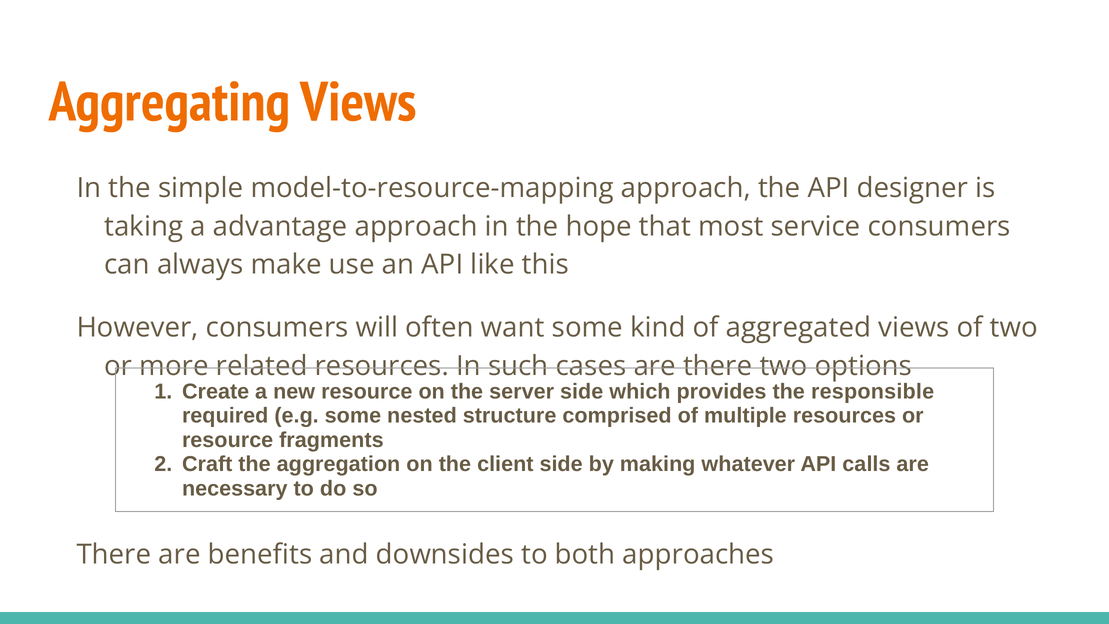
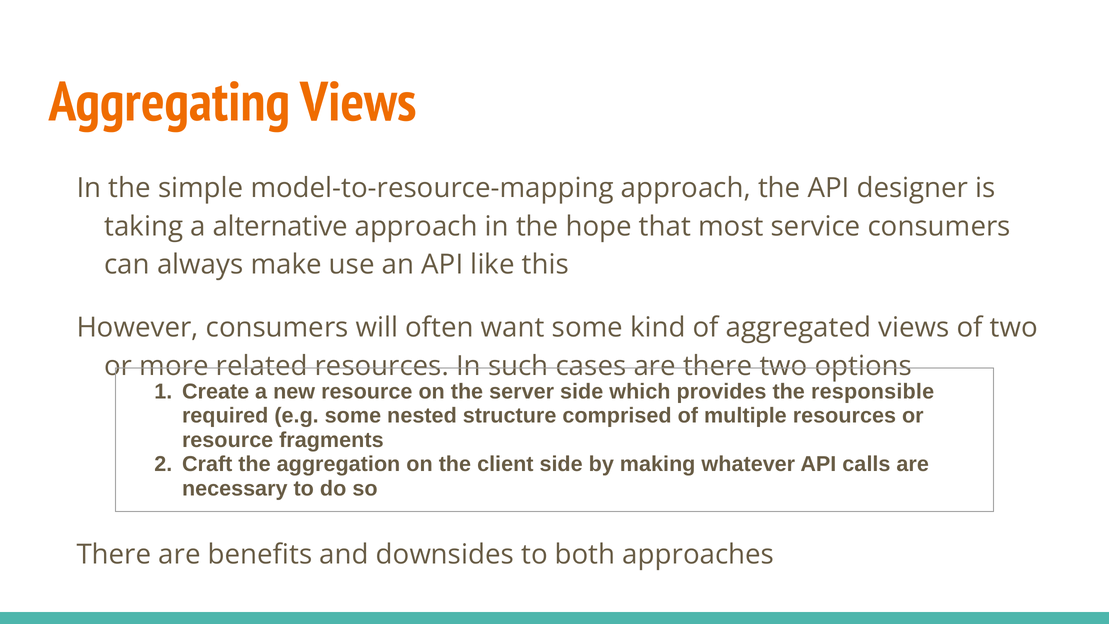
advantage: advantage -> alternative
